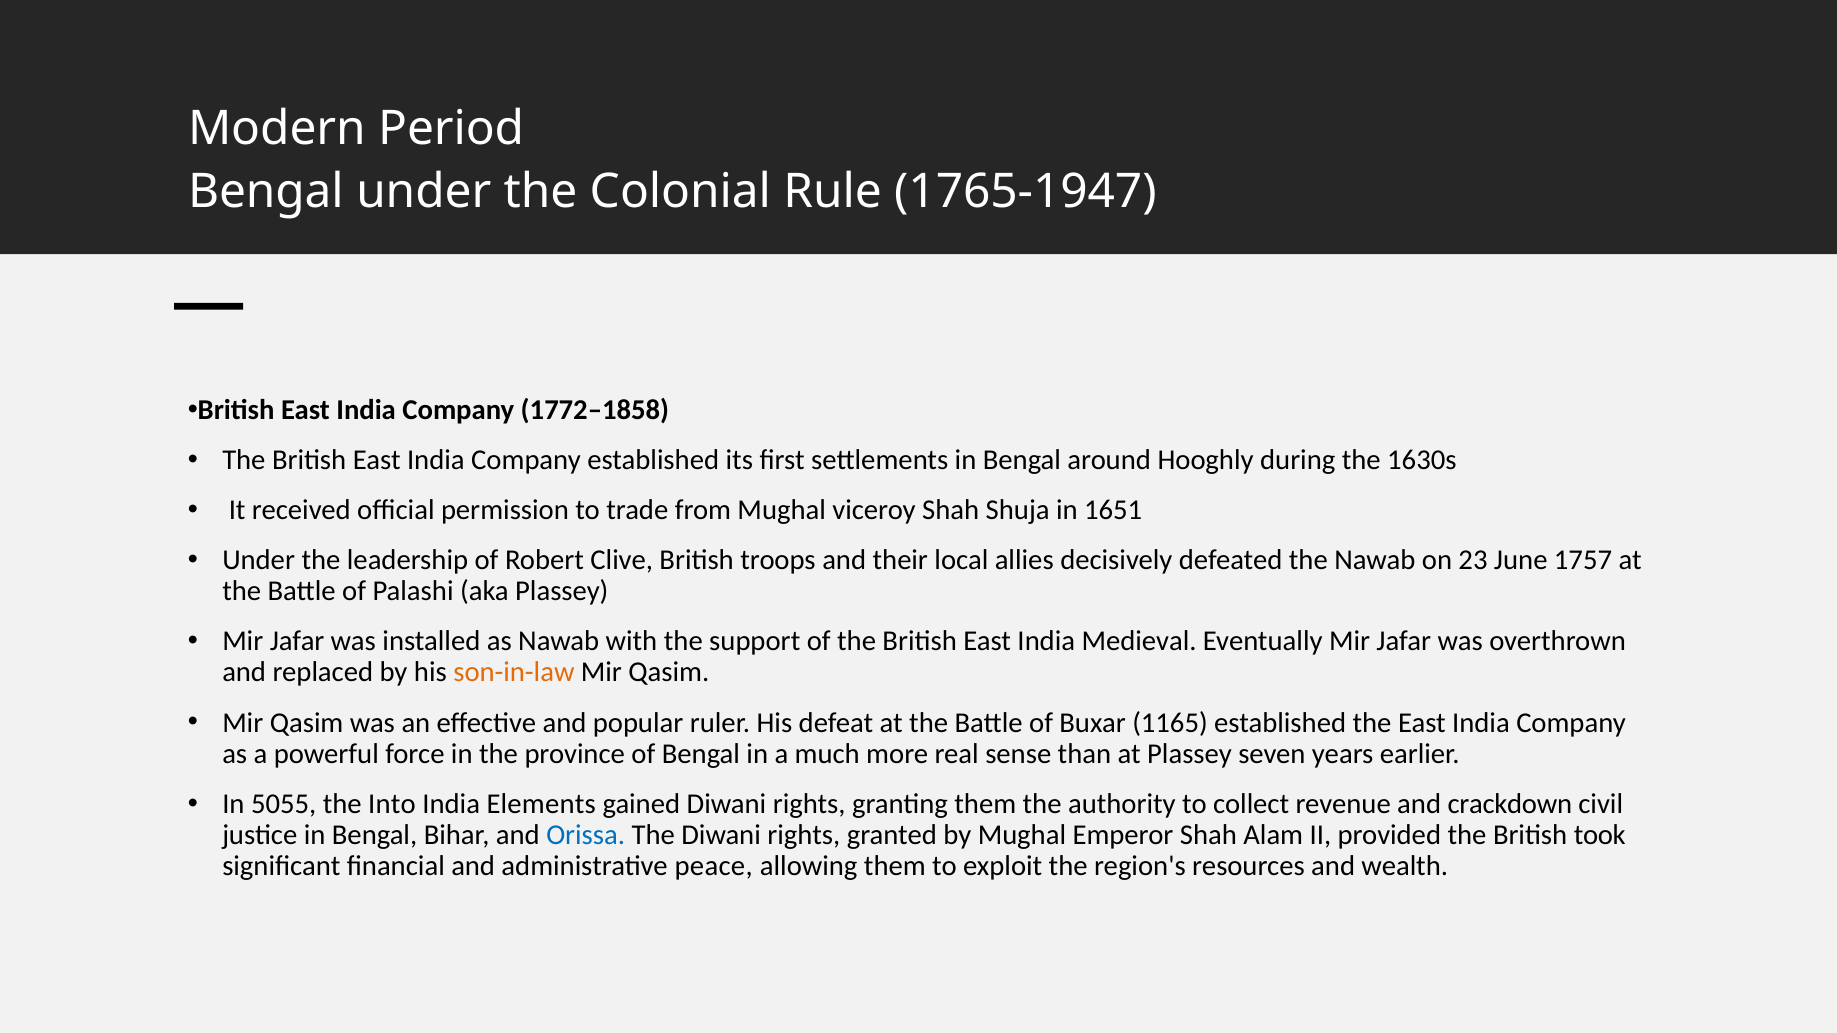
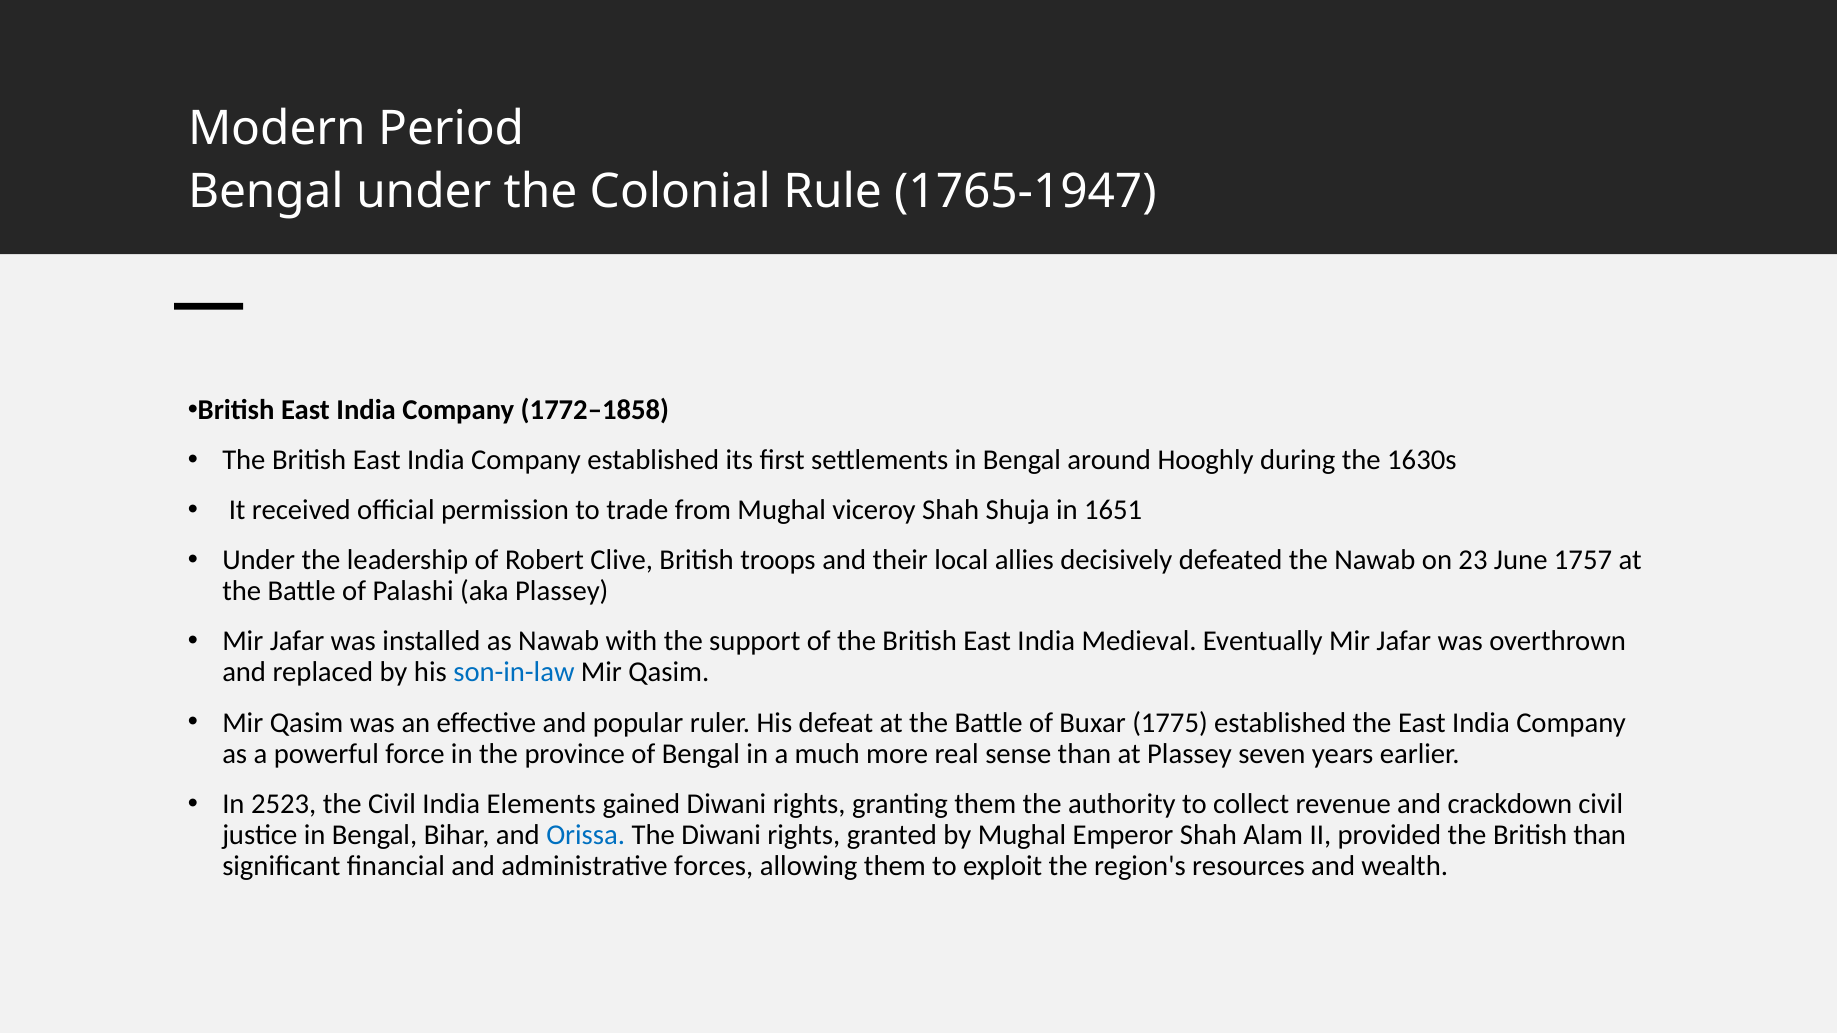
son-in-law colour: orange -> blue
1165: 1165 -> 1775
5055: 5055 -> 2523
the Into: Into -> Civil
British took: took -> than
peace: peace -> forces
